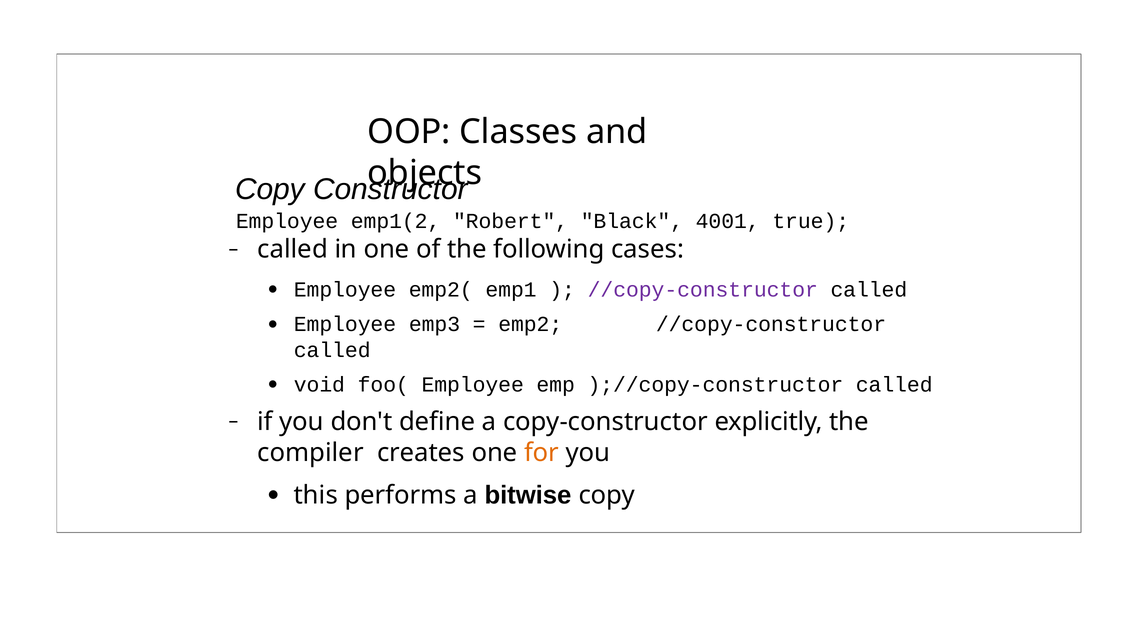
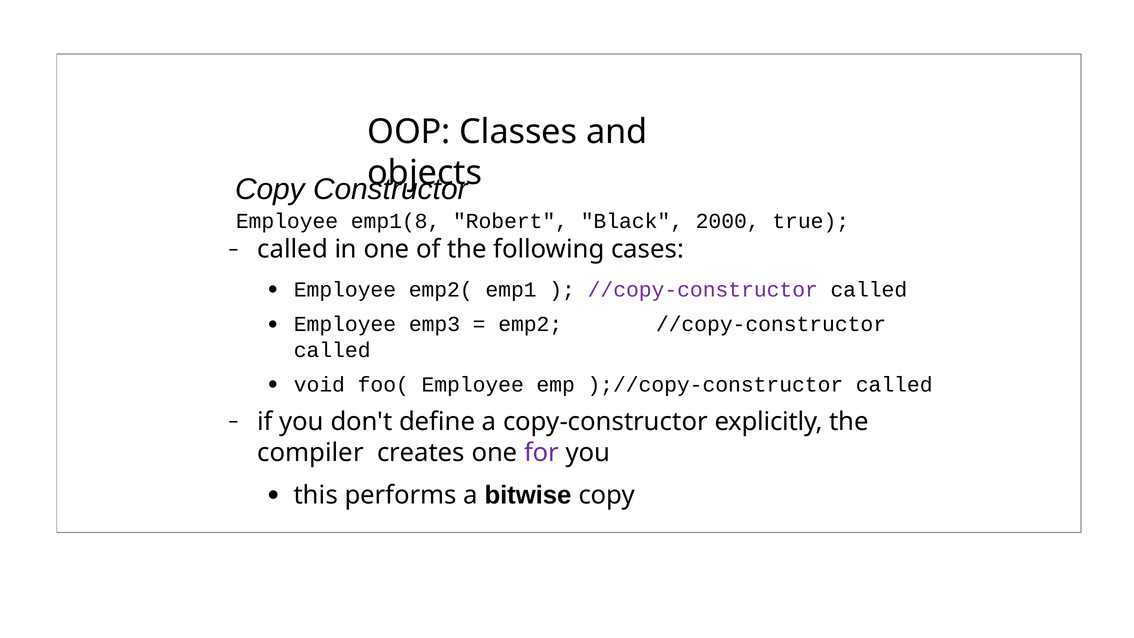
emp1(2: emp1(2 -> emp1(8
4001: 4001 -> 2000
for colour: orange -> purple
